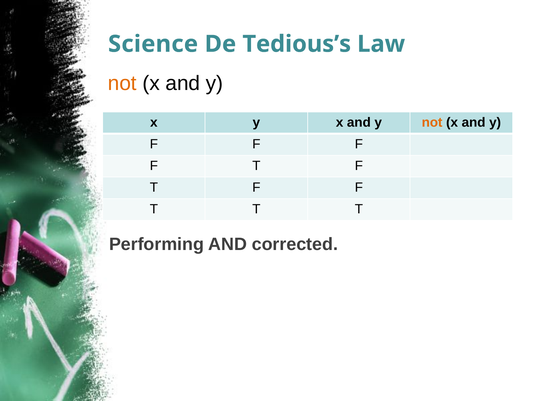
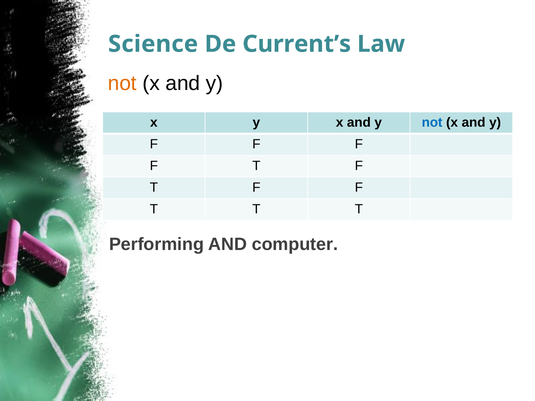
Tedious’s: Tedious’s -> Current’s
not at (432, 122) colour: orange -> blue
corrected: corrected -> computer
